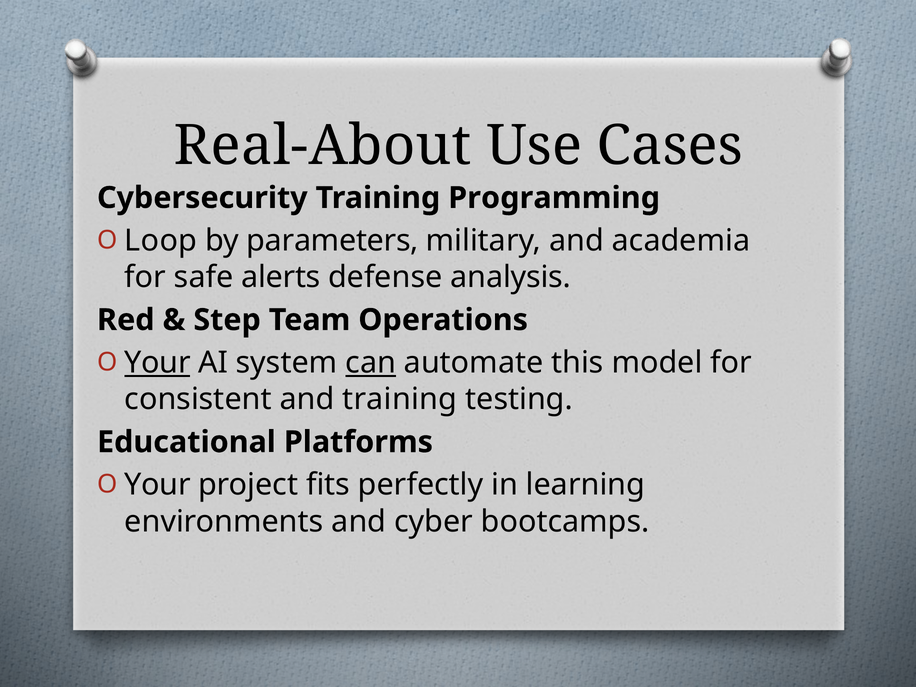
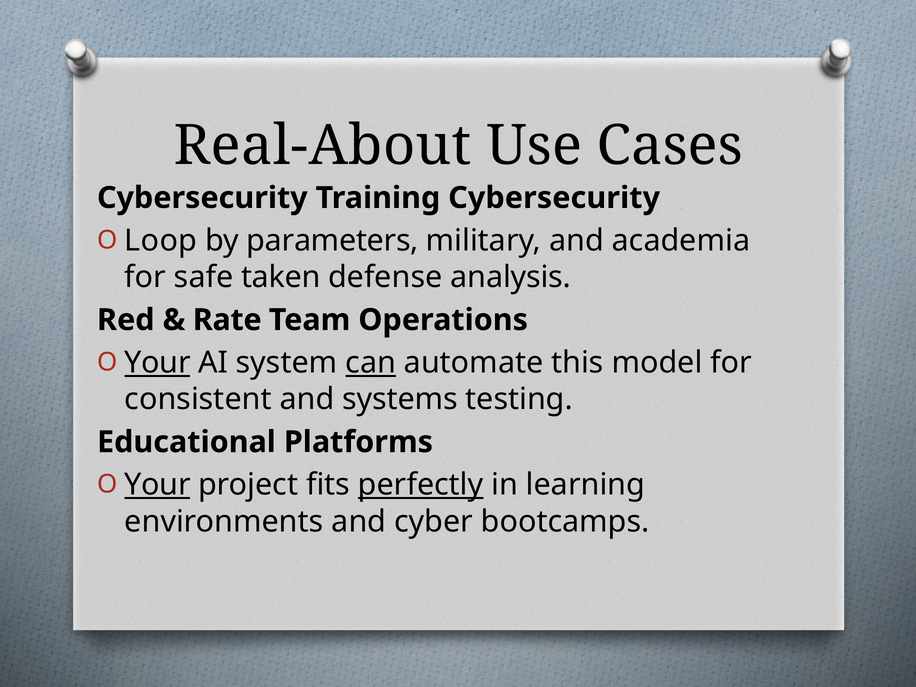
Training Programming: Programming -> Cybersecurity
alerts: alerts -> taken
Step: Step -> Rate
and training: training -> systems
Your at (157, 485) underline: none -> present
perfectly underline: none -> present
